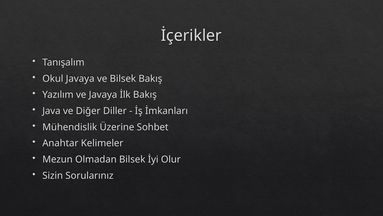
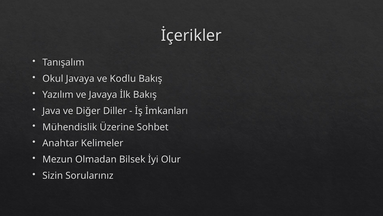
ve Bilsek: Bilsek -> Kodlu
